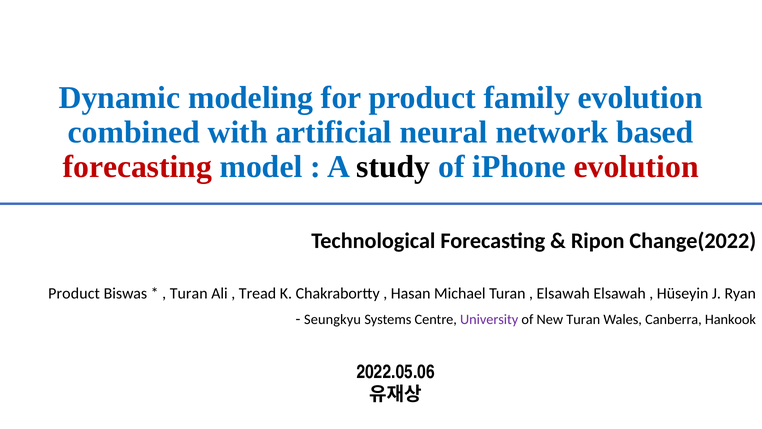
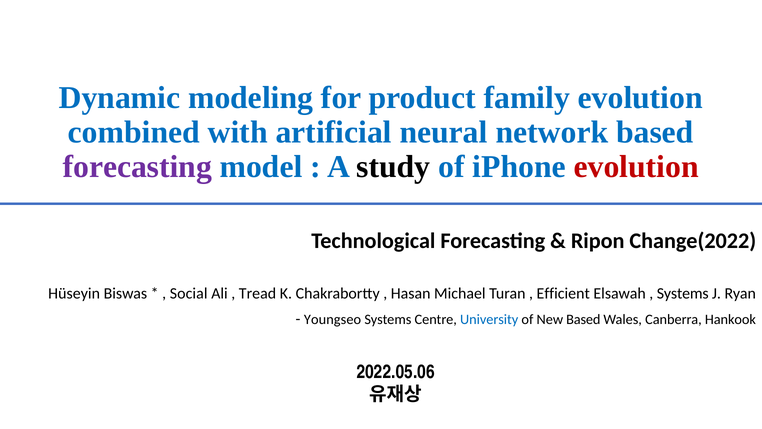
forecasting at (137, 166) colour: red -> purple
Product at (74, 293): Product -> Hüseyin
Turan at (189, 293): Turan -> Social
Elsawah at (563, 293): Elsawah -> Efficient
Hüseyin at (683, 293): Hüseyin -> Systems
Seungkyu: Seungkyu -> Youngseo
University colour: purple -> blue
New Turan: Turan -> Based
